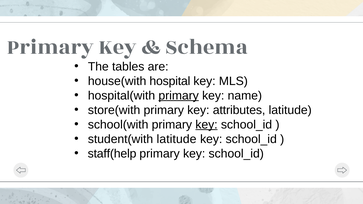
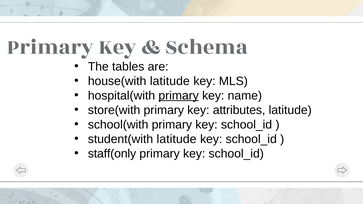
house(with hospital: hospital -> latitude
key at (207, 125) underline: present -> none
staff(help: staff(help -> staff(only
